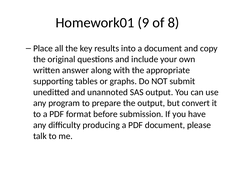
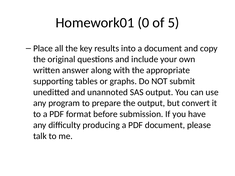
9: 9 -> 0
8: 8 -> 5
